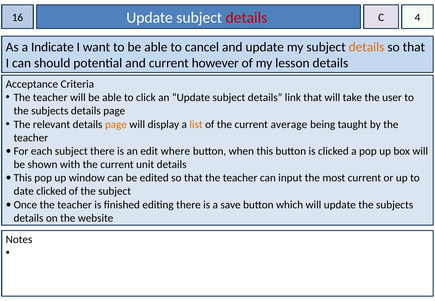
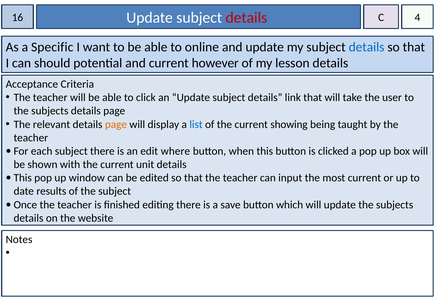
Indicate: Indicate -> Specific
cancel: cancel -> online
details at (367, 47) colour: orange -> blue
list colour: orange -> blue
average: average -> showing
date clicked: clicked -> results
